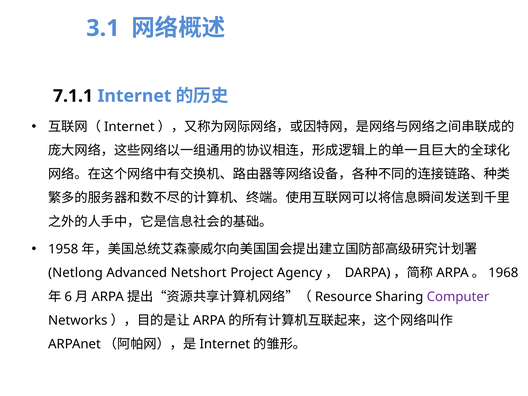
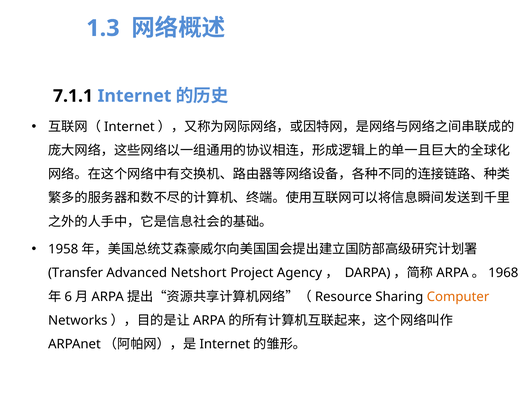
3.1: 3.1 -> 1.3
Netlong: Netlong -> Transfer
Computer colour: purple -> orange
